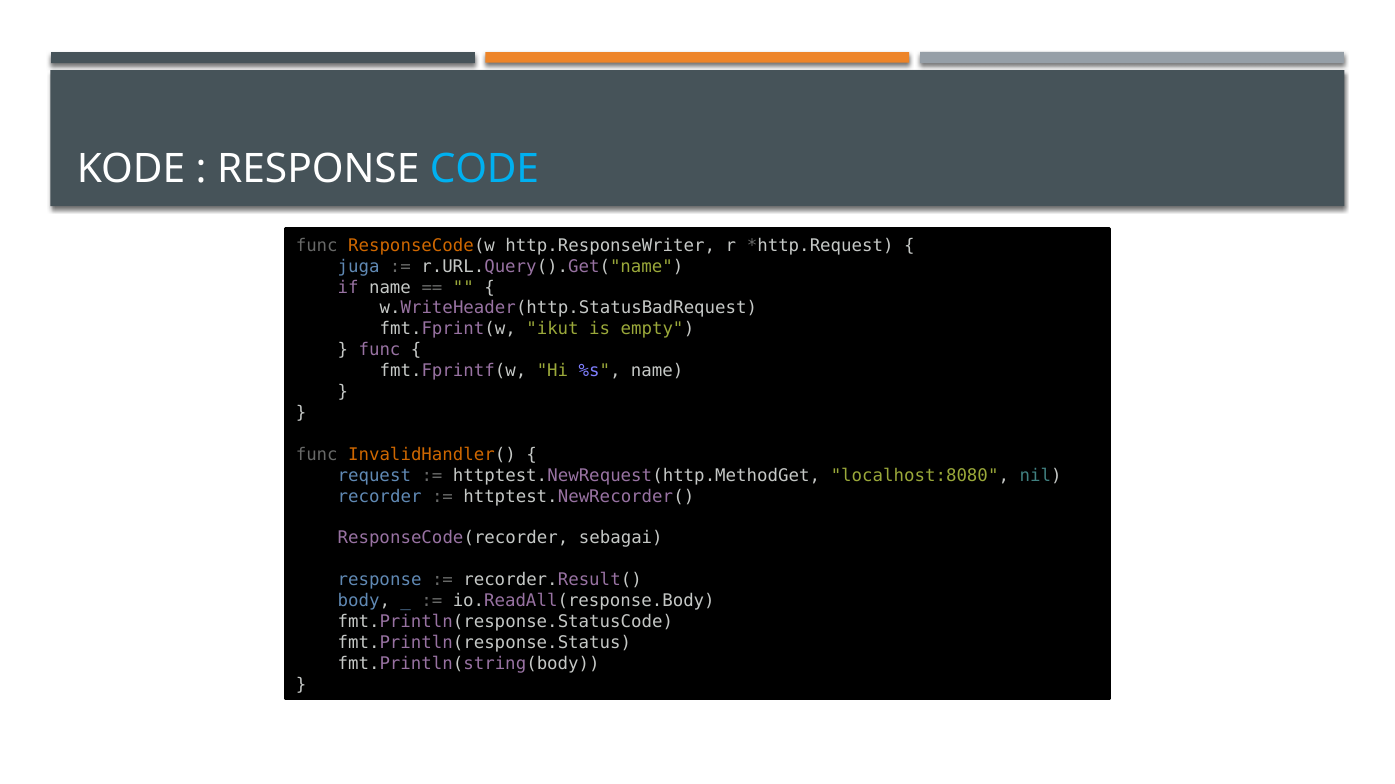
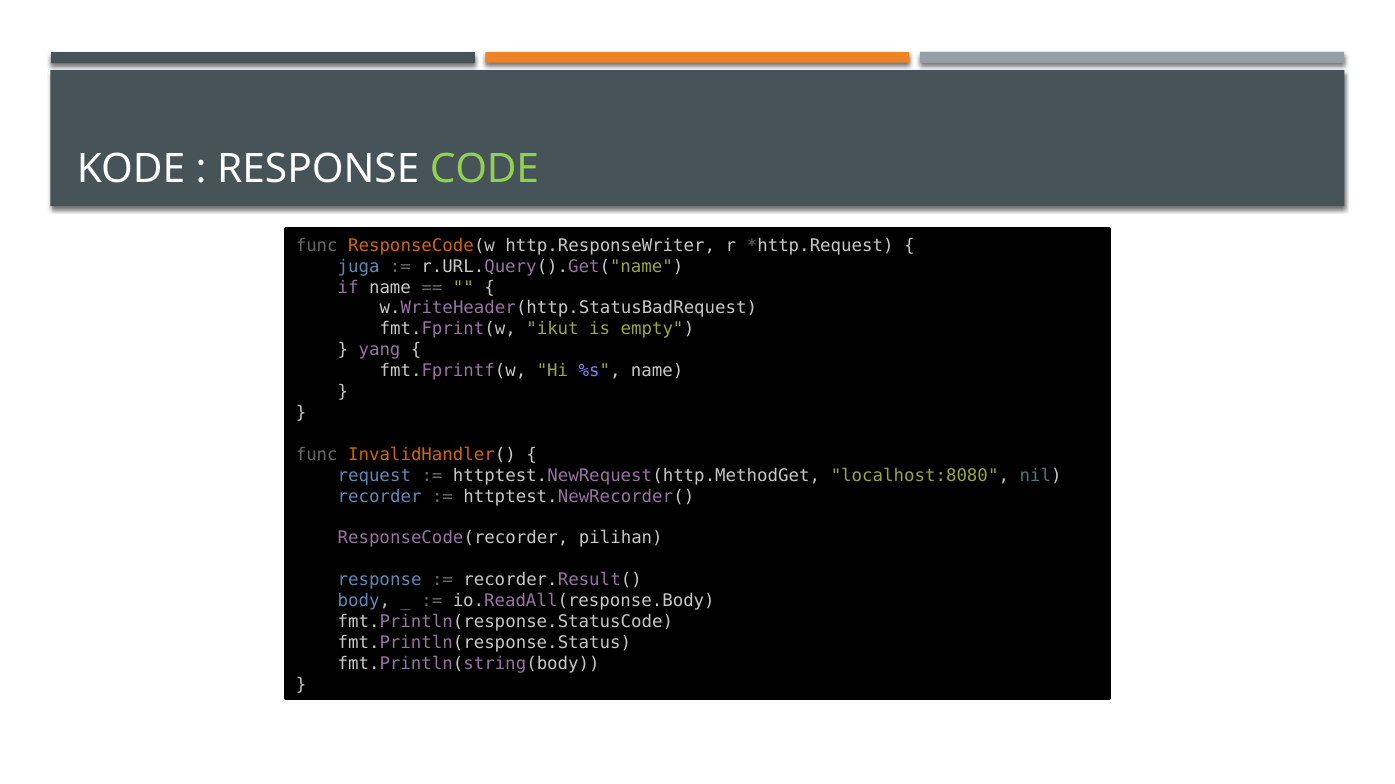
CODE colour: light blue -> light green
func at (380, 350): func -> yang
sebagai: sebagai -> pilihan
